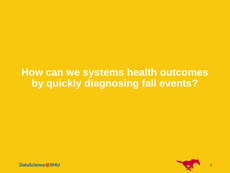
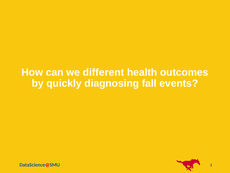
systems: systems -> different
